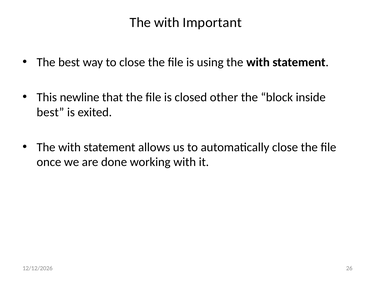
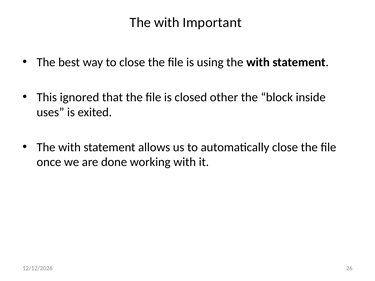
newline: newline -> ignored
best at (50, 112): best -> uses
